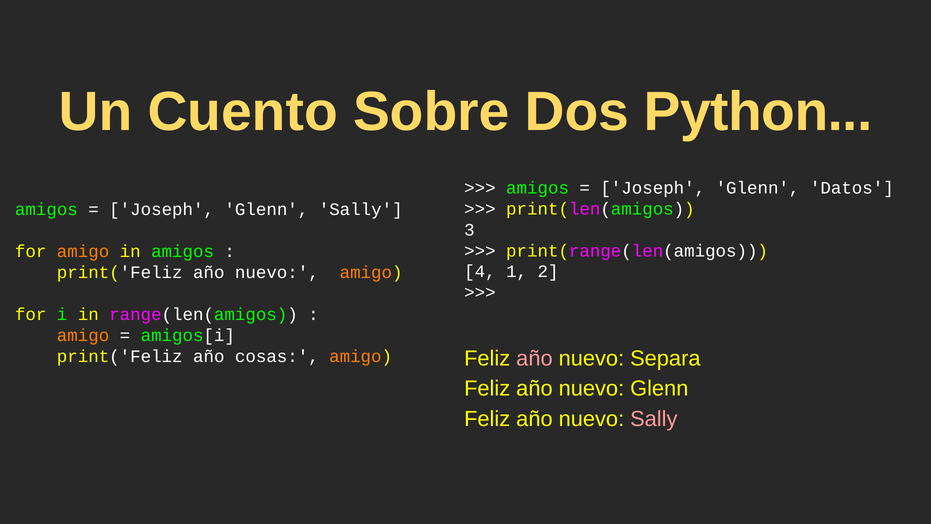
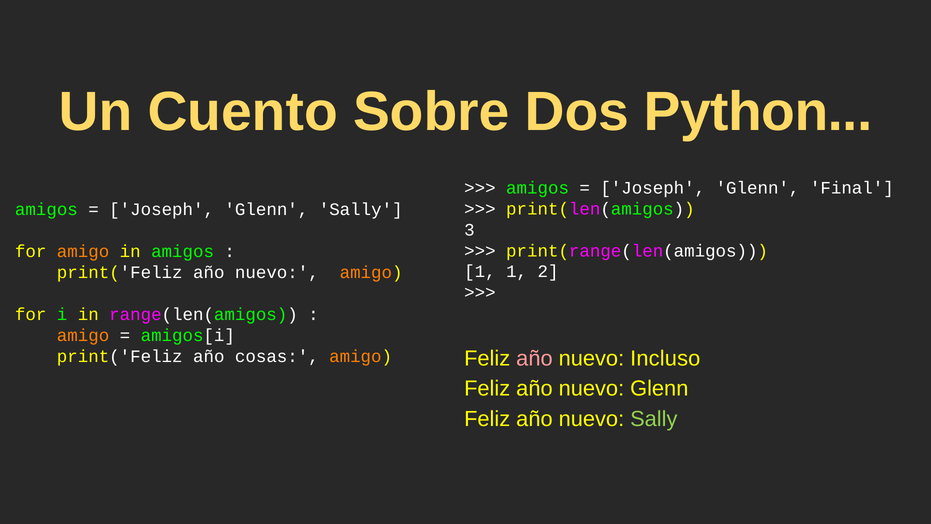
Datos: Datos -> Final
4 at (480, 272): 4 -> 1
Separa: Separa -> Incluso
Sally at (654, 419) colour: pink -> light green
